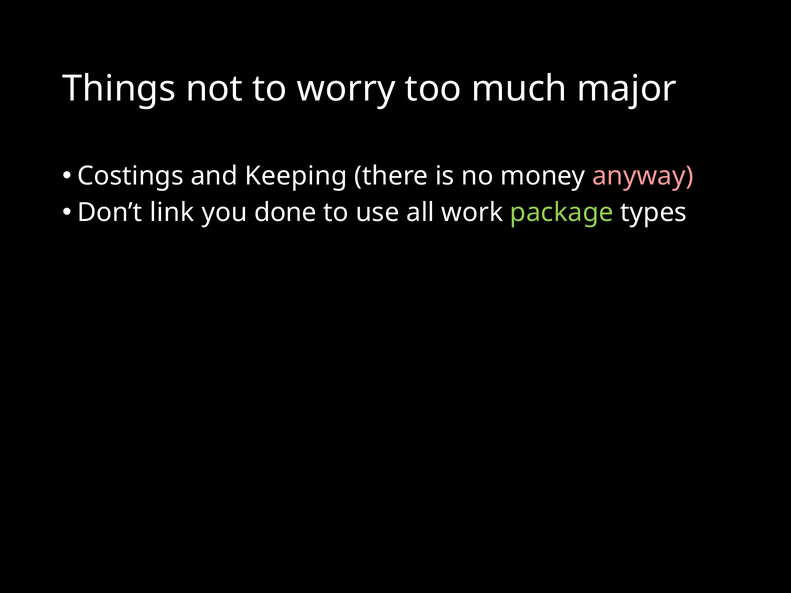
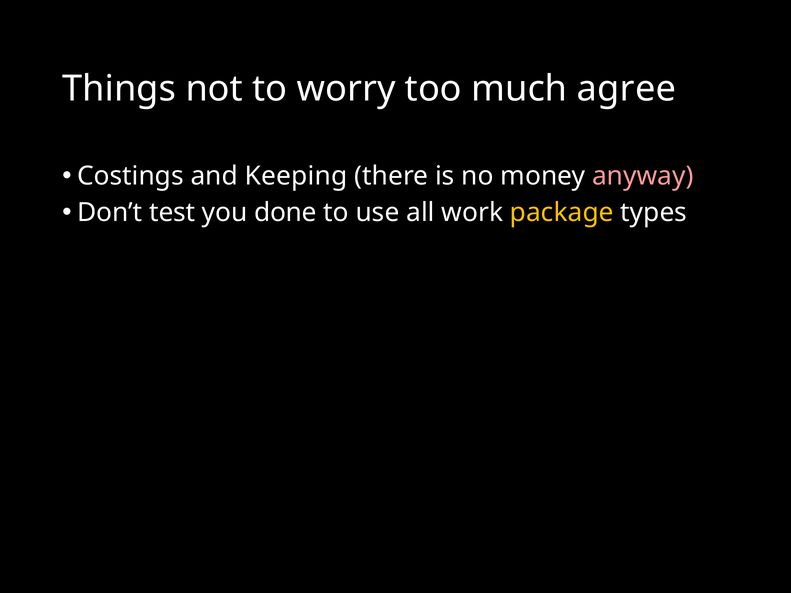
major: major -> agree
link: link -> test
package colour: light green -> yellow
